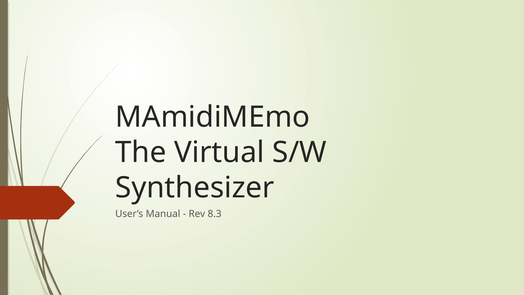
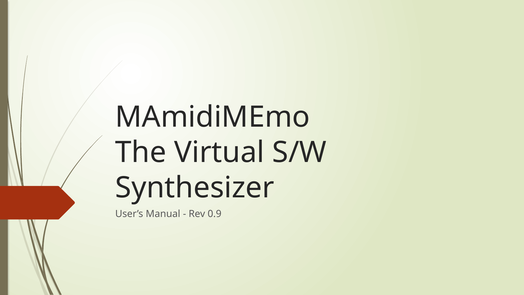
8.3: 8.3 -> 0.9
